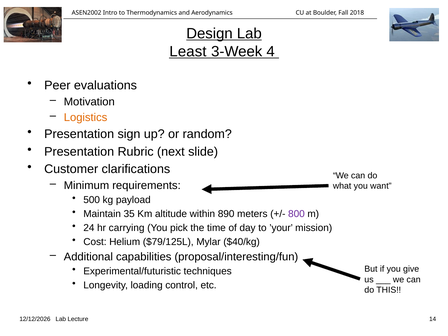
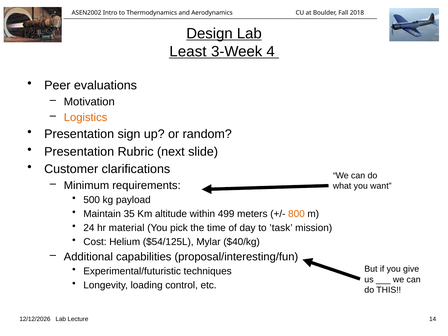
890: 890 -> 499
800 colour: purple -> orange
carrying: carrying -> material
’your: ’your -> ’task
$79/125L: $79/125L -> $54/125L
